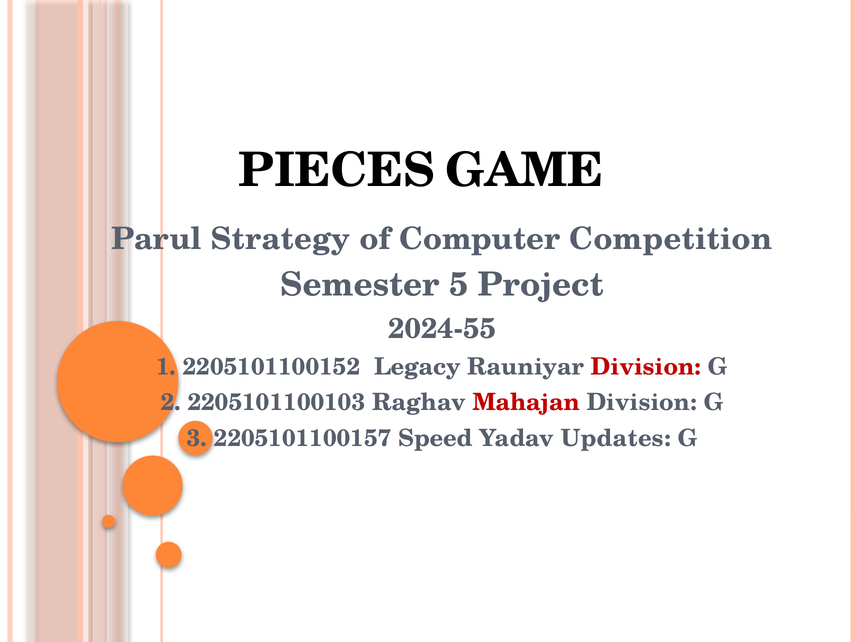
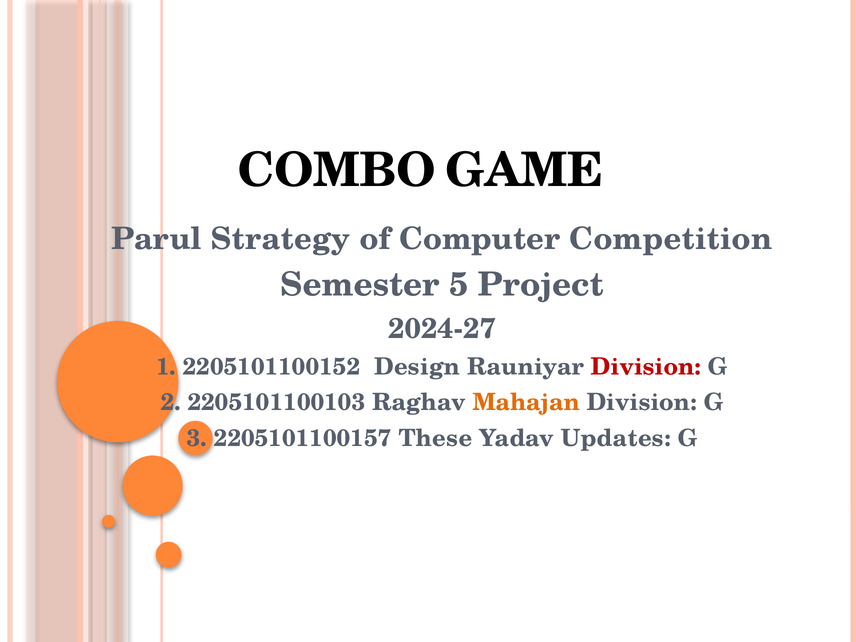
PIECES: PIECES -> COMBO
2024-55: 2024-55 -> 2024-27
Legacy: Legacy -> Design
Mahajan colour: red -> orange
Speed: Speed -> These
